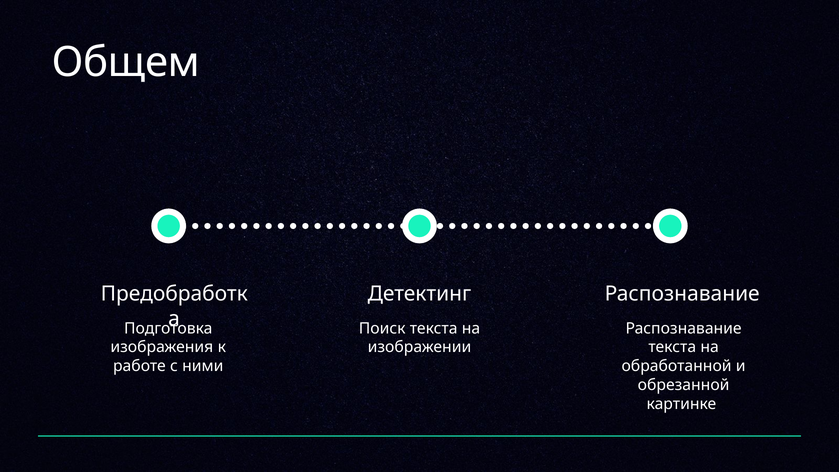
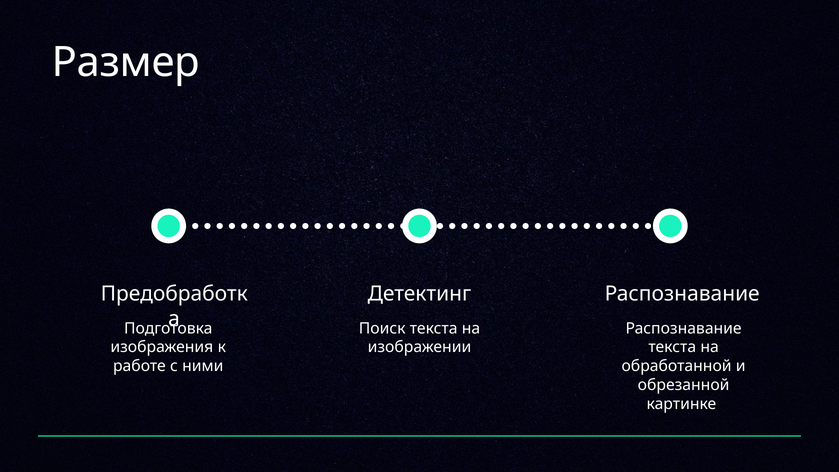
Общем: Общем -> Размер
